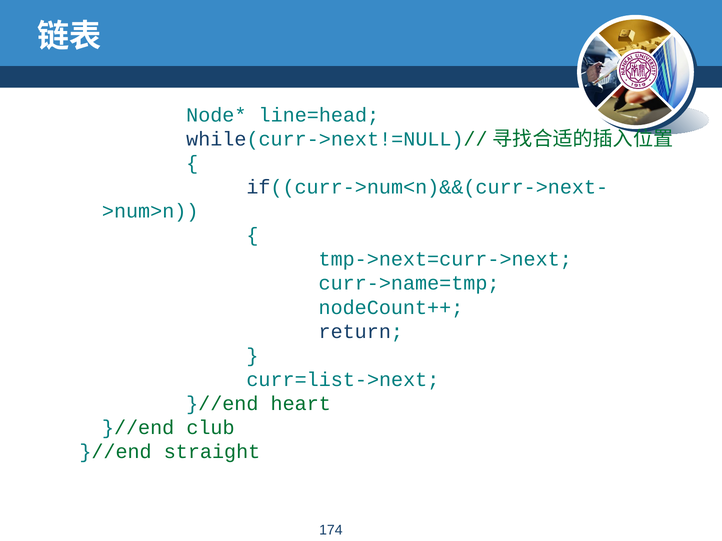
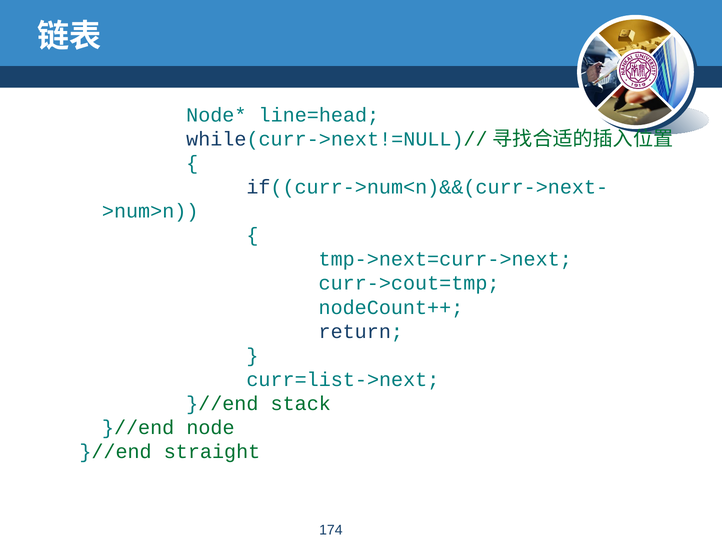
curr->name=tmp: curr->name=tmp -> curr->cout=tmp
heart: heart -> stack
club: club -> node
